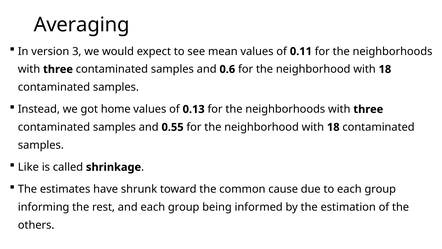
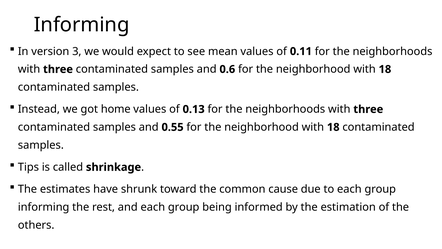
Averaging at (82, 25): Averaging -> Informing
Like: Like -> Tips
